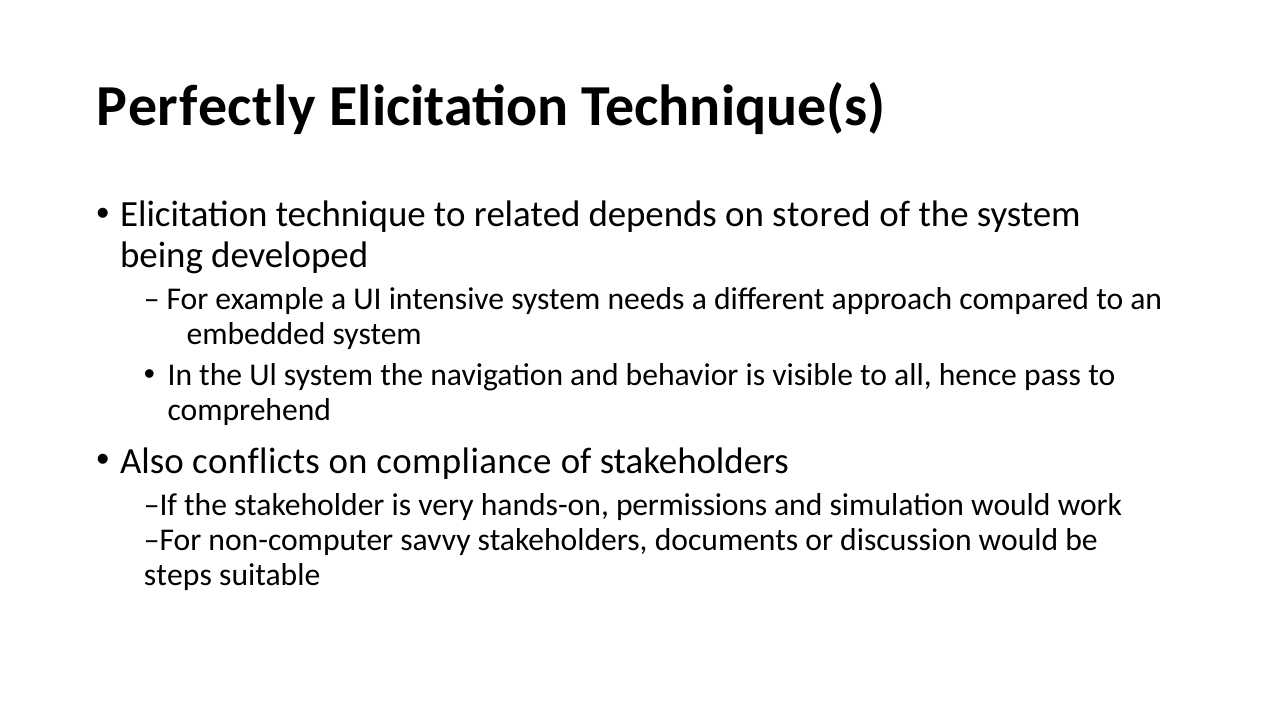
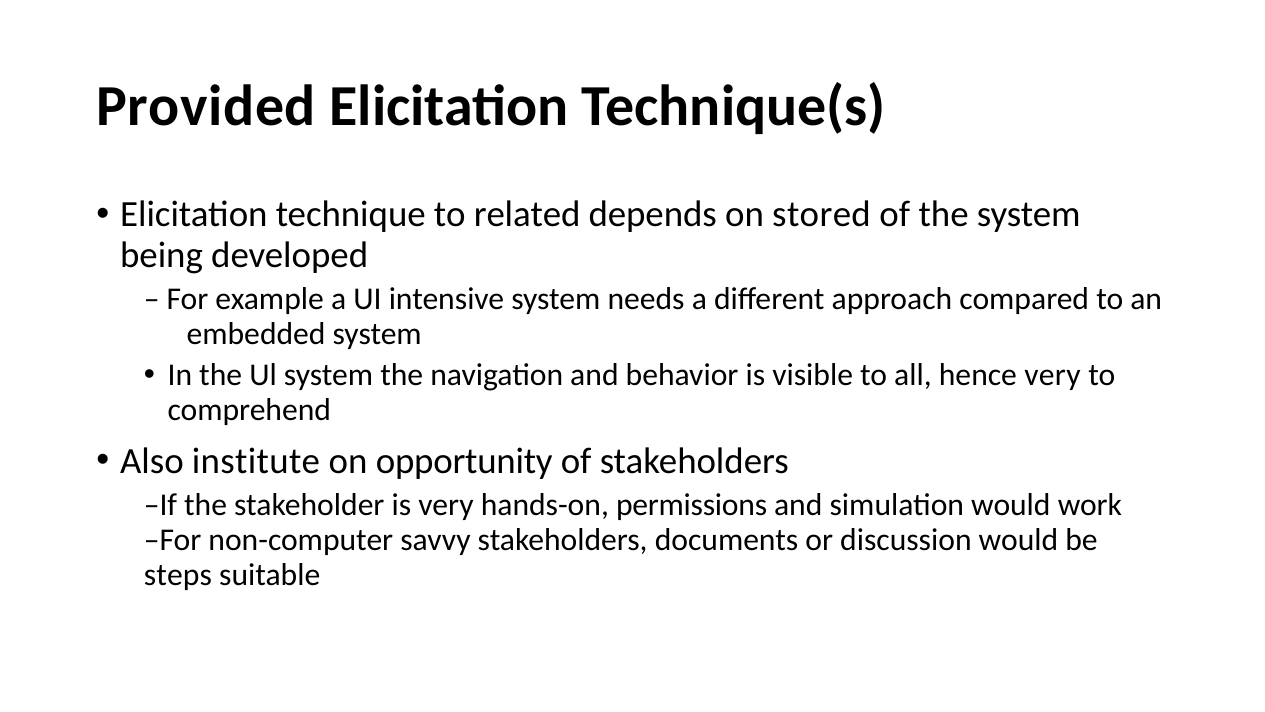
Perfectly: Perfectly -> Provided
hence pass: pass -> very
conflicts: conflicts -> institute
compliance: compliance -> opportunity
